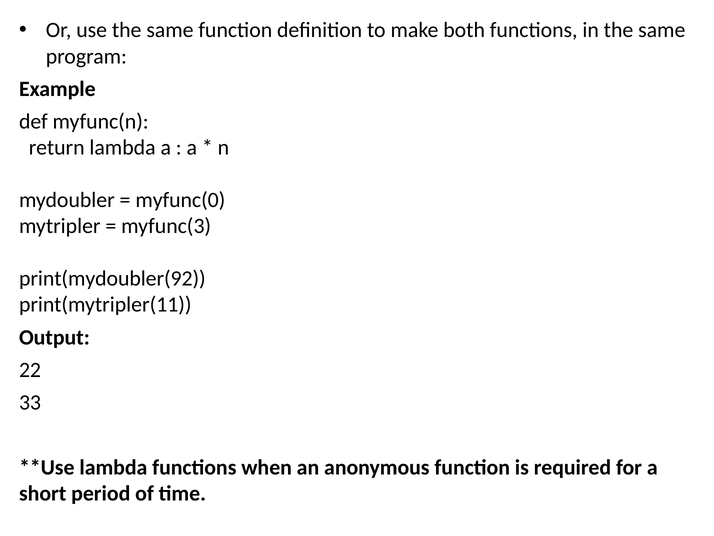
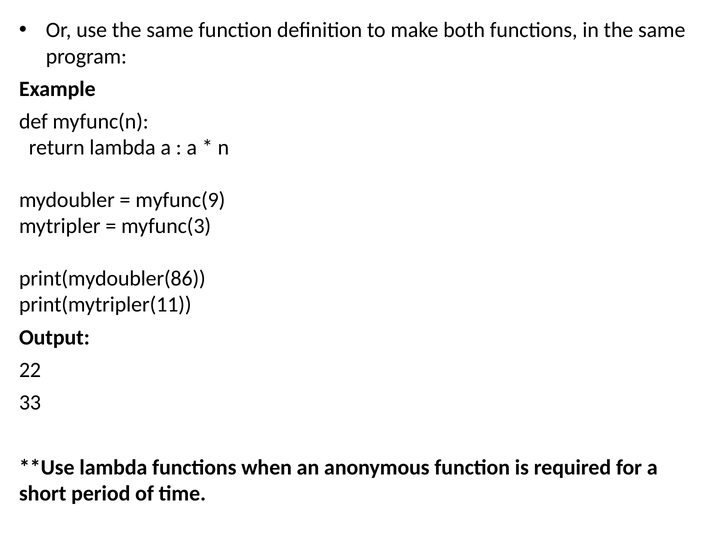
myfunc(0: myfunc(0 -> myfunc(9
print(mydoubler(92: print(mydoubler(92 -> print(mydoubler(86
